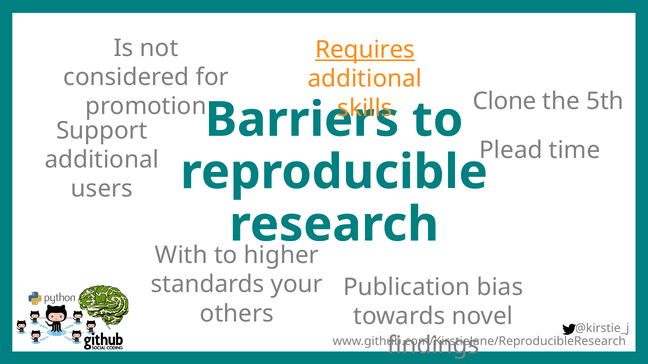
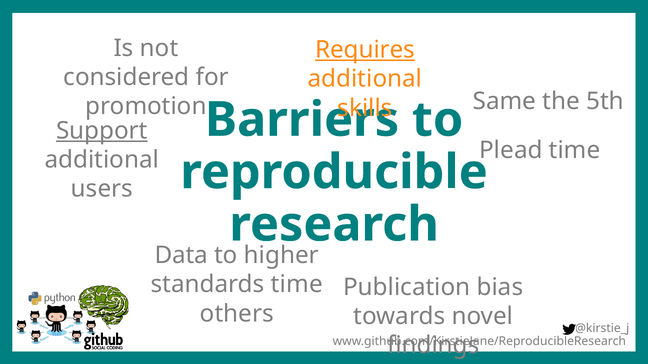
Clone: Clone -> Same
Support underline: none -> present
With: With -> Data
standards your: your -> time
